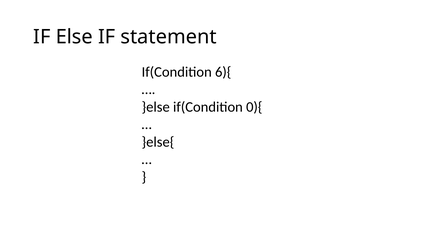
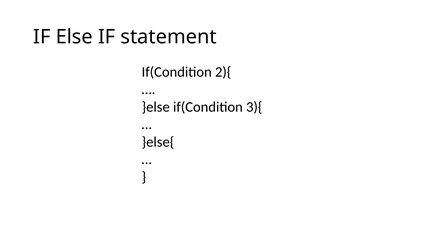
6){: 6){ -> 2){
0){: 0){ -> 3){
